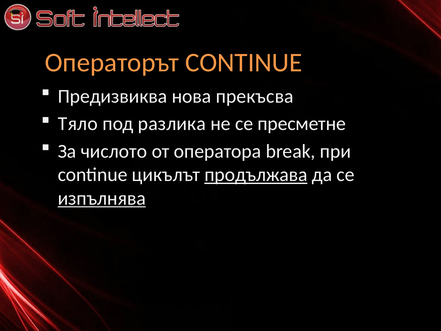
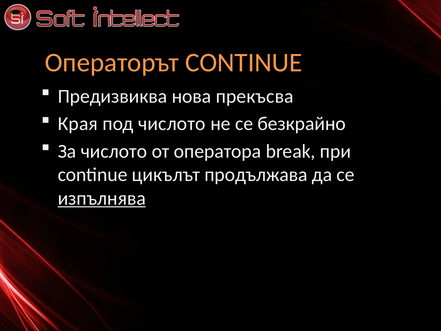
Тяло: Тяло -> Края
под разлика: разлика -> числото
пресметне: пресметне -> безкрайно
продължава underline: present -> none
